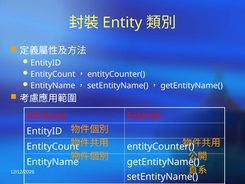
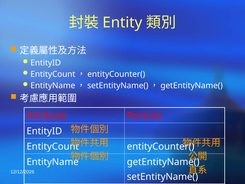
Extends: Extends -> Porsche
